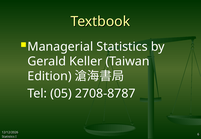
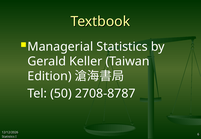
05: 05 -> 50
